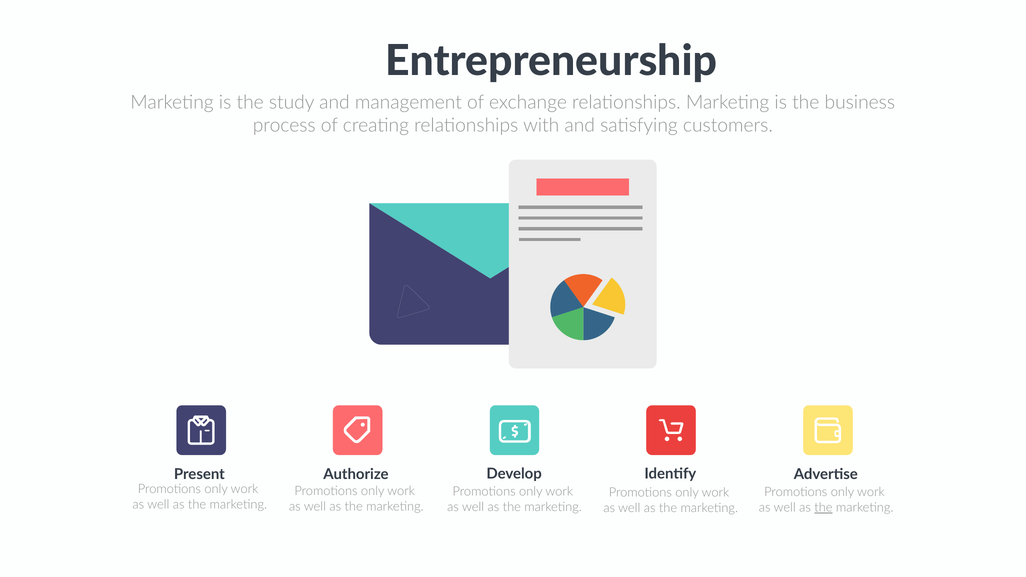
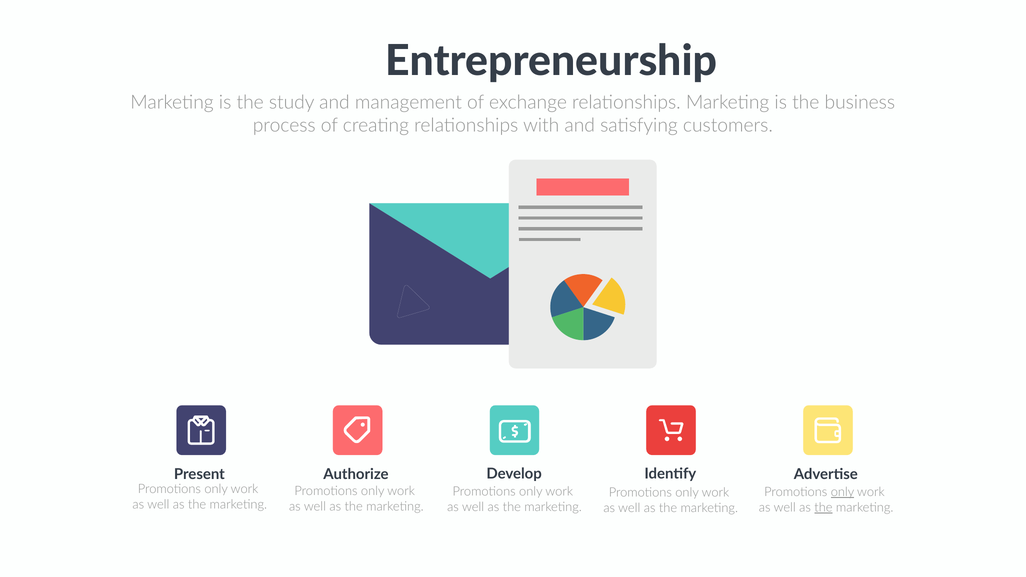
only at (843, 492) underline: none -> present
